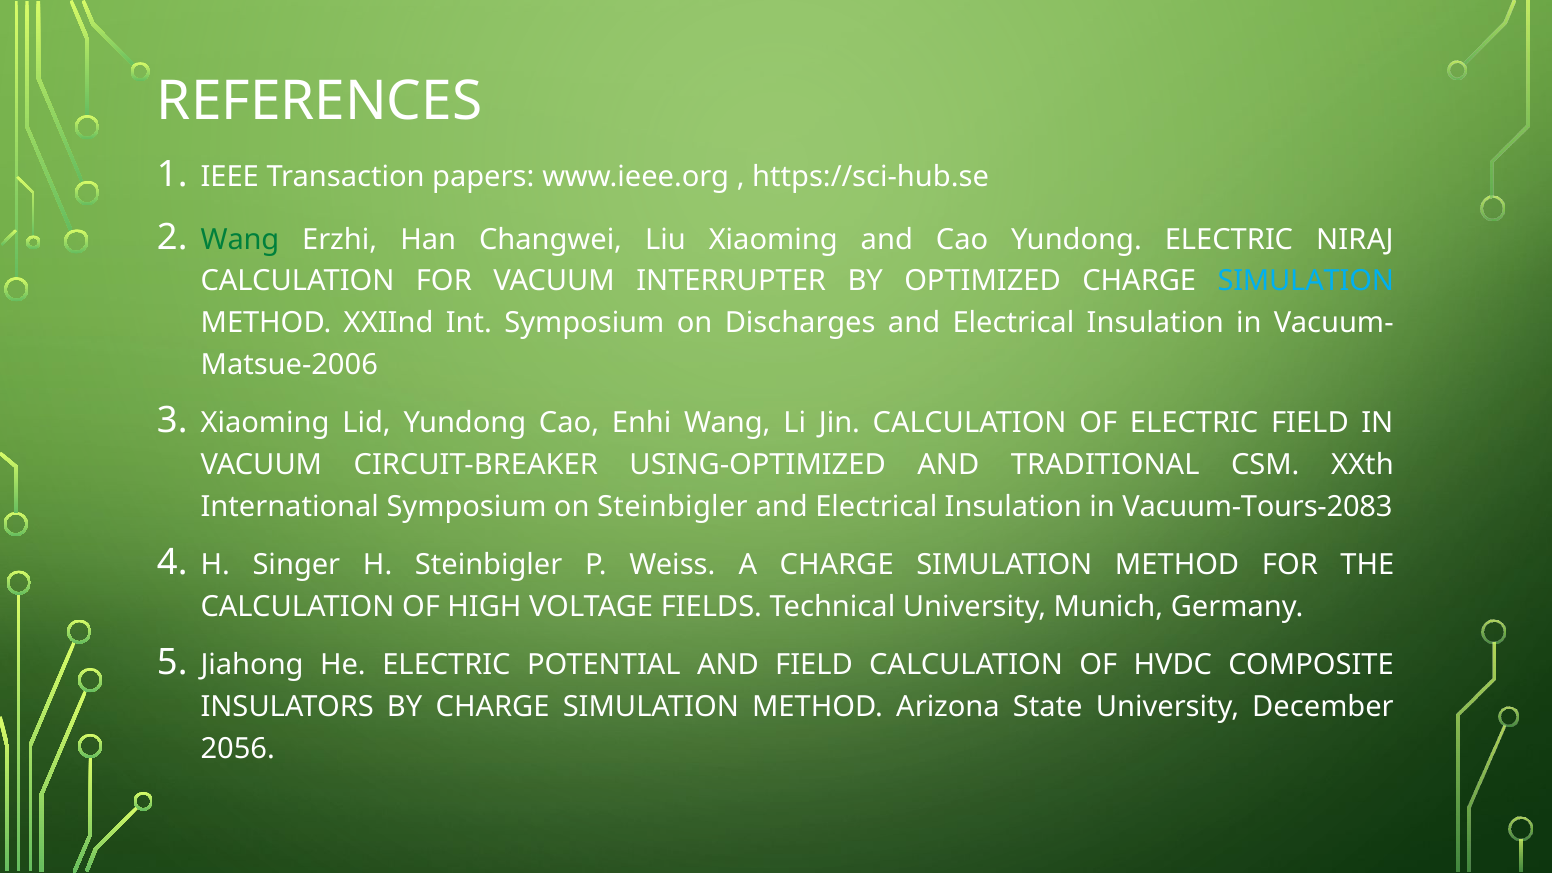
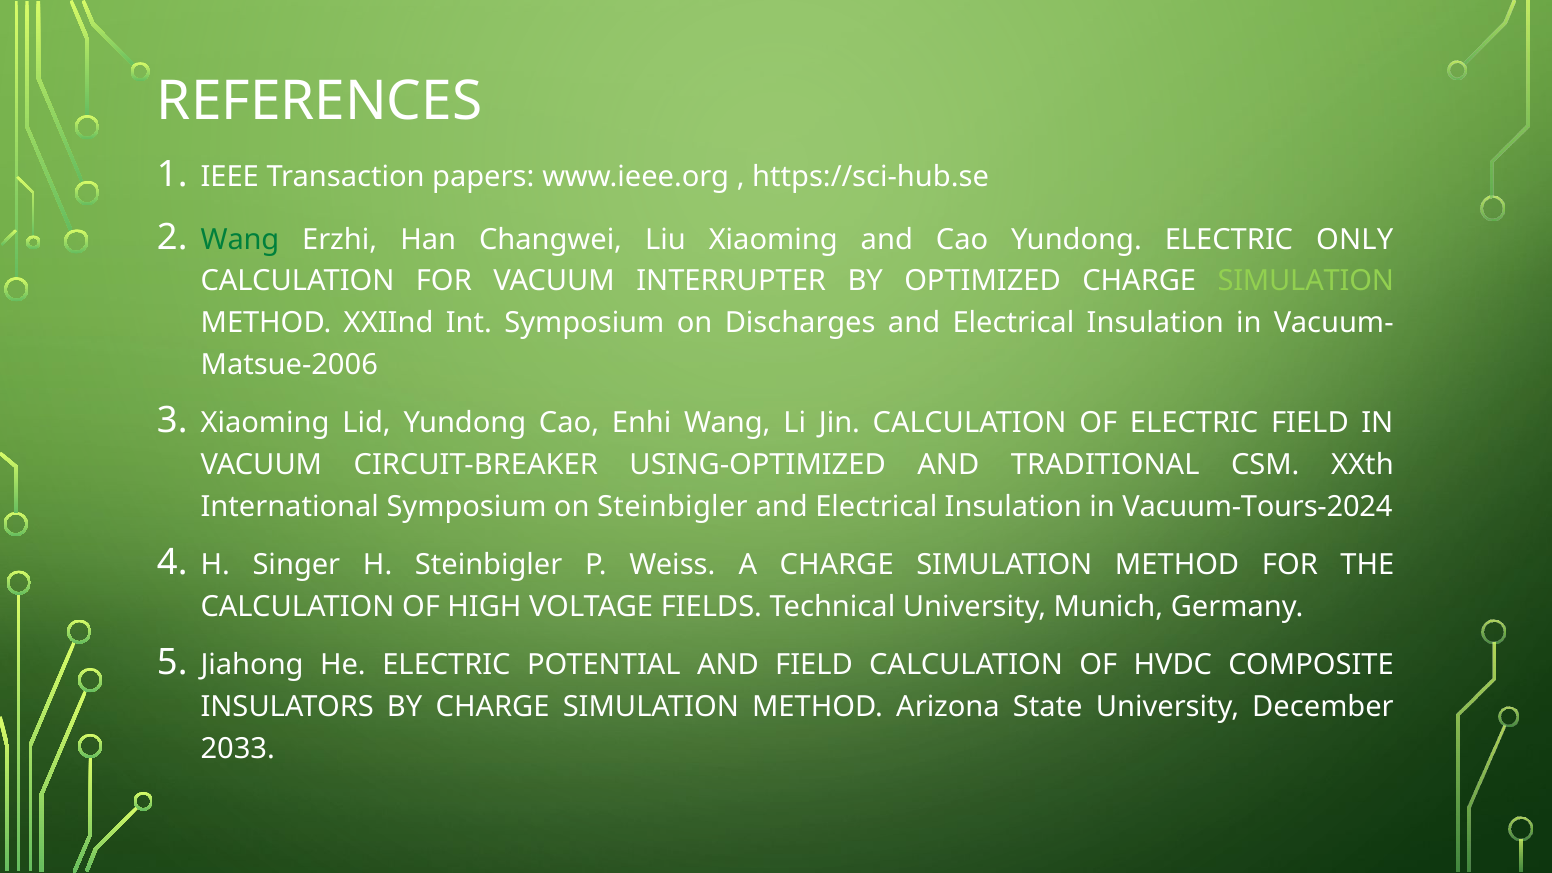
NIRAJ: NIRAJ -> ONLY
SIMULATION at (1306, 281) colour: light blue -> light green
Vacuum-Tours-2083: Vacuum-Tours-2083 -> Vacuum-Tours-2024
2056: 2056 -> 2033
